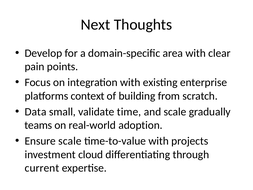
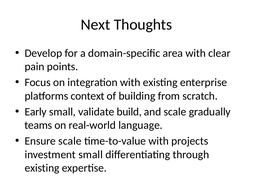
Data: Data -> Early
time: time -> build
adoption: adoption -> language
investment cloud: cloud -> small
current at (42, 168): current -> existing
